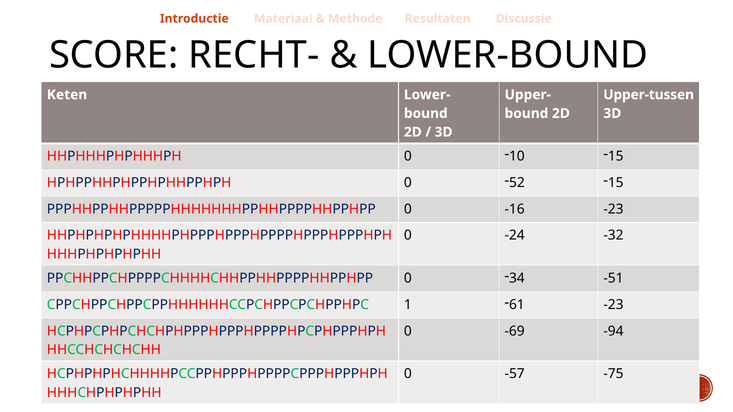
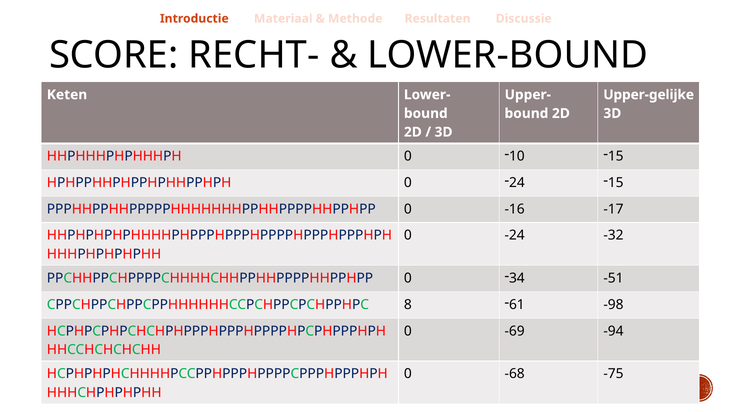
Upper-tussen: Upper-tussen -> Upper-gelijke
52: 52 -> 24
-16 -23: -23 -> -17
1: 1 -> 8
61 -23: -23 -> -98
-57: -57 -> -68
